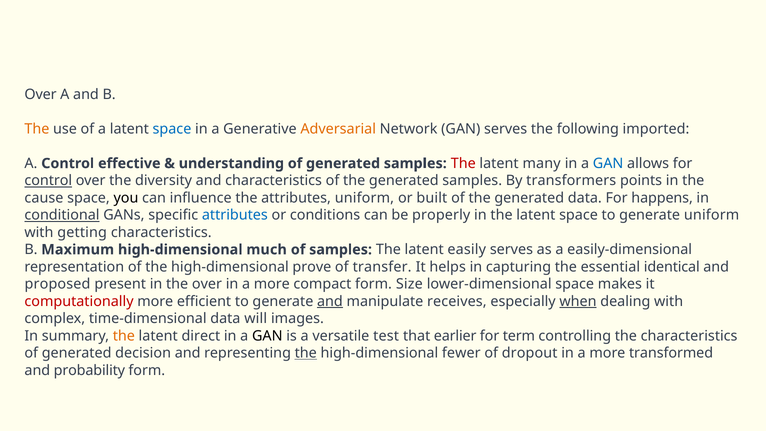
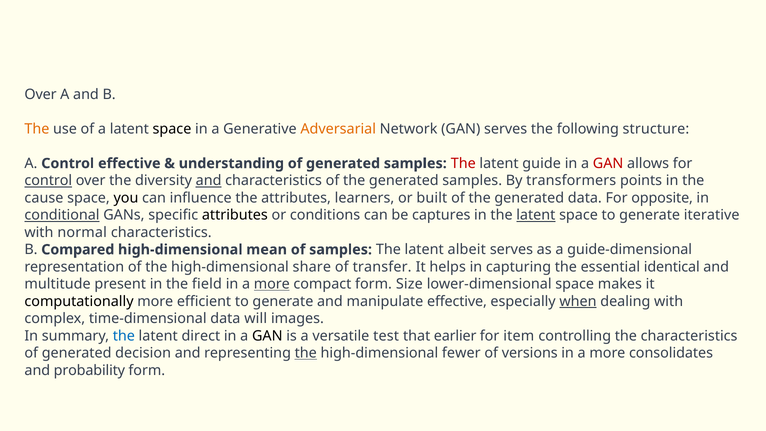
space at (172, 129) colour: blue -> black
imported: imported -> structure
many: many -> guide
GAN at (608, 163) colour: blue -> red
and at (209, 181) underline: none -> present
attributes uniform: uniform -> learners
happens: happens -> opposite
attributes at (235, 215) colour: blue -> black
properly: properly -> captures
latent at (536, 215) underline: none -> present
generate uniform: uniform -> iterative
getting: getting -> normal
Maximum: Maximum -> Compared
much: much -> mean
easily: easily -> albeit
easily-dimensional: easily-dimensional -> guide-dimensional
prove: prove -> share
proposed: proposed -> multitude
the over: over -> field
more at (272, 284) underline: none -> present
computationally colour: red -> black
and at (330, 301) underline: present -> none
manipulate receives: receives -> effective
the at (124, 336) colour: orange -> blue
term: term -> item
dropout: dropout -> versions
transformed: transformed -> consolidates
